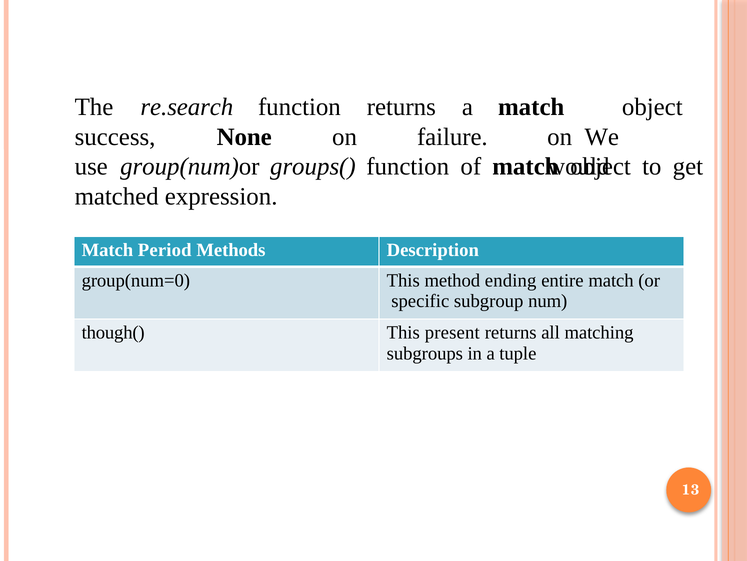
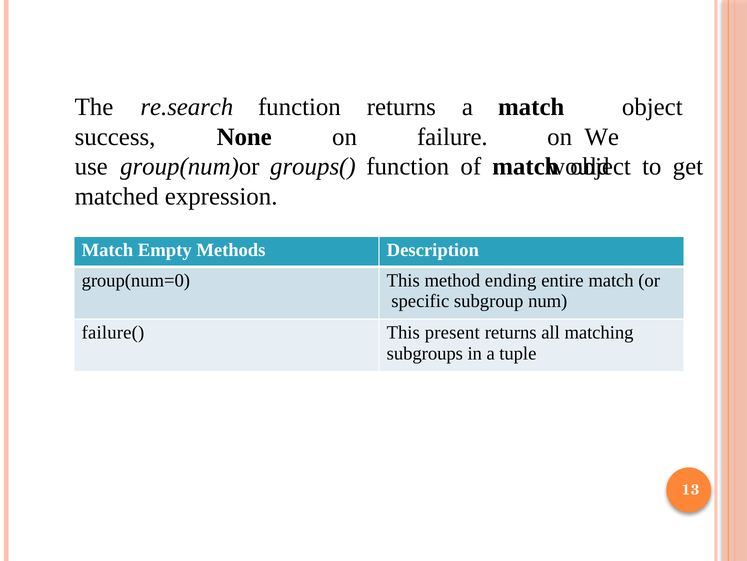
Period: Period -> Empty
though(: though( -> failure(
